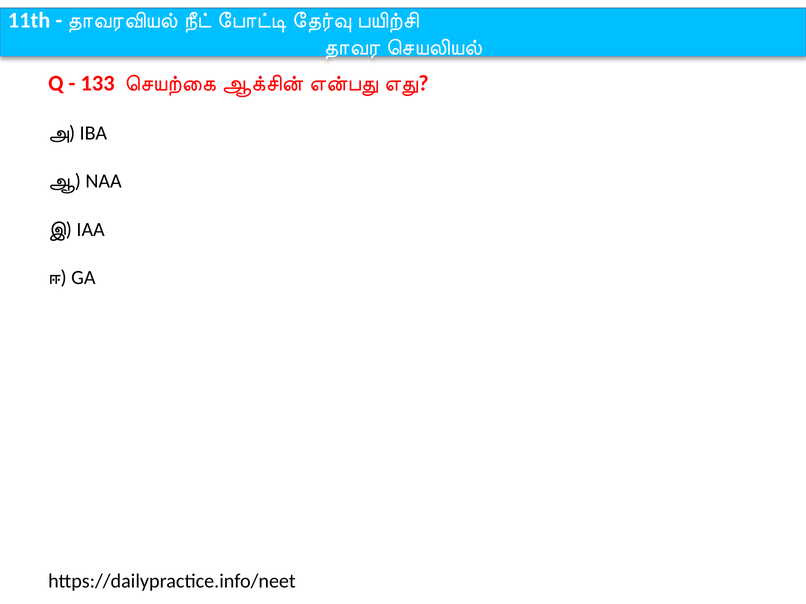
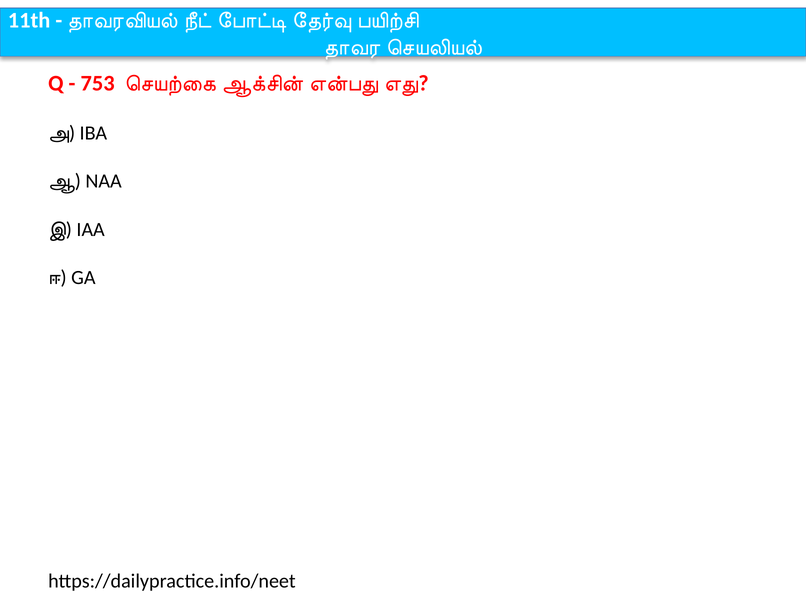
133: 133 -> 753
